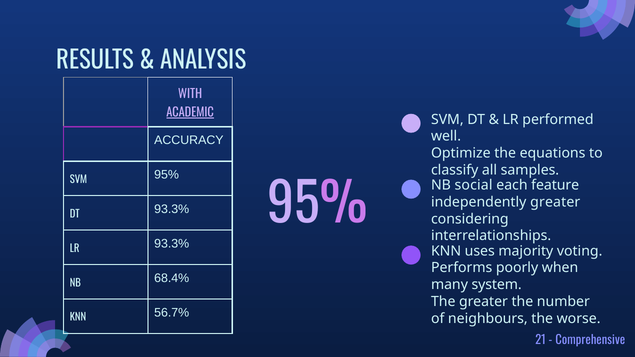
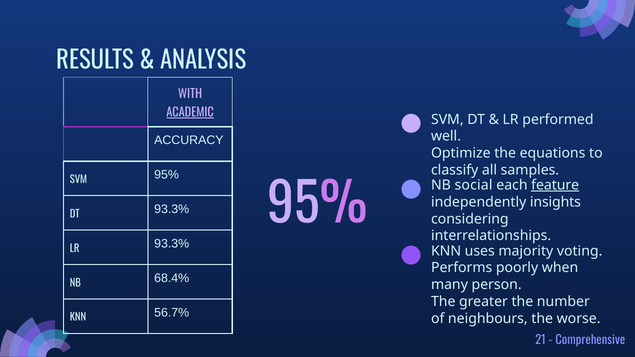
feature underline: none -> present
independently greater: greater -> insights
system: system -> person
